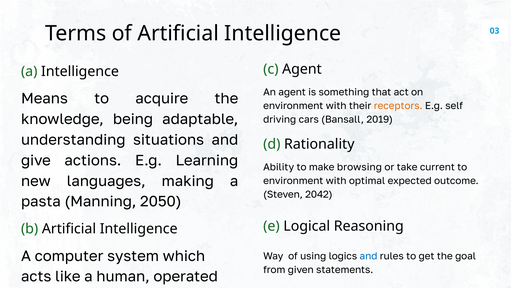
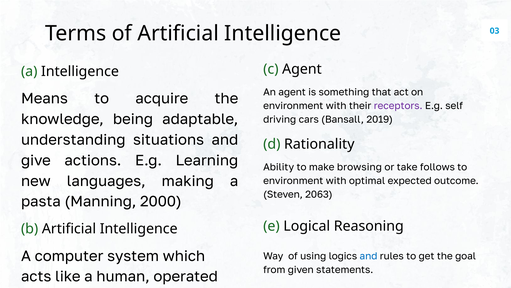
receptors colour: orange -> purple
current: current -> follows
2042: 2042 -> 2063
2050: 2050 -> 2000
